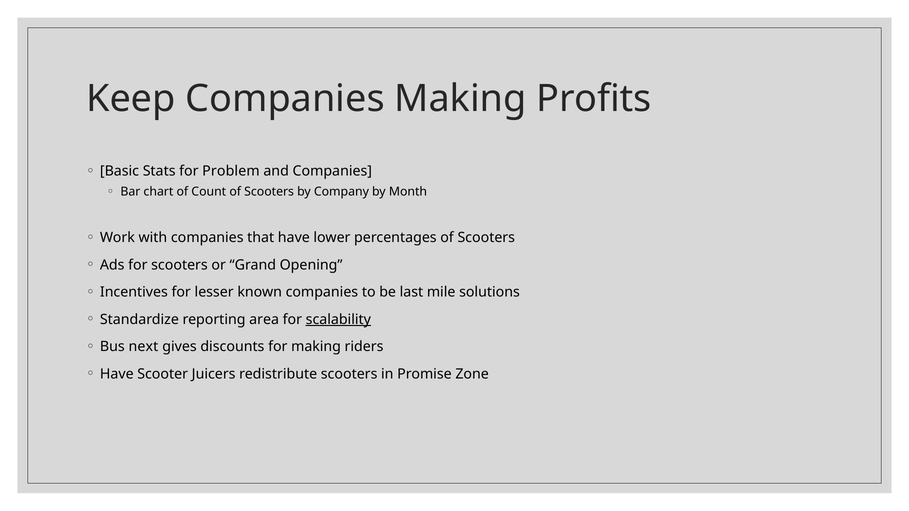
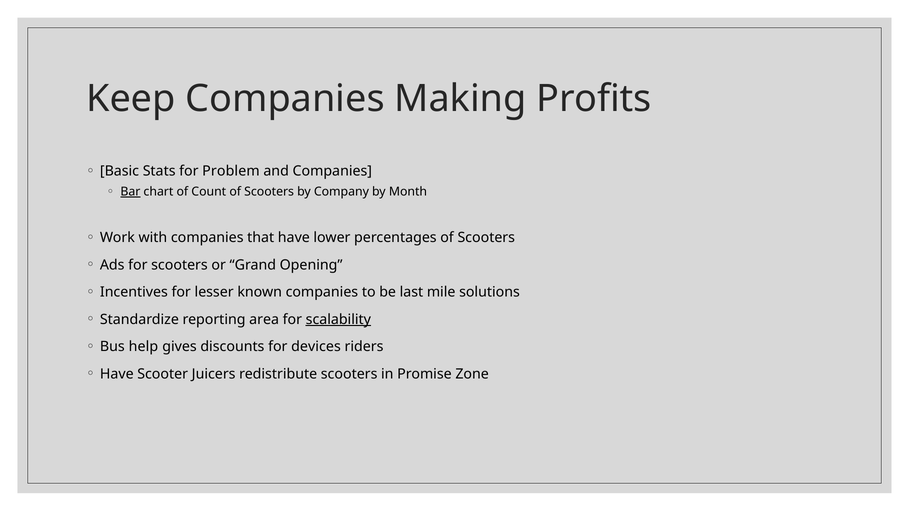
Bar underline: none -> present
next: next -> help
for making: making -> devices
